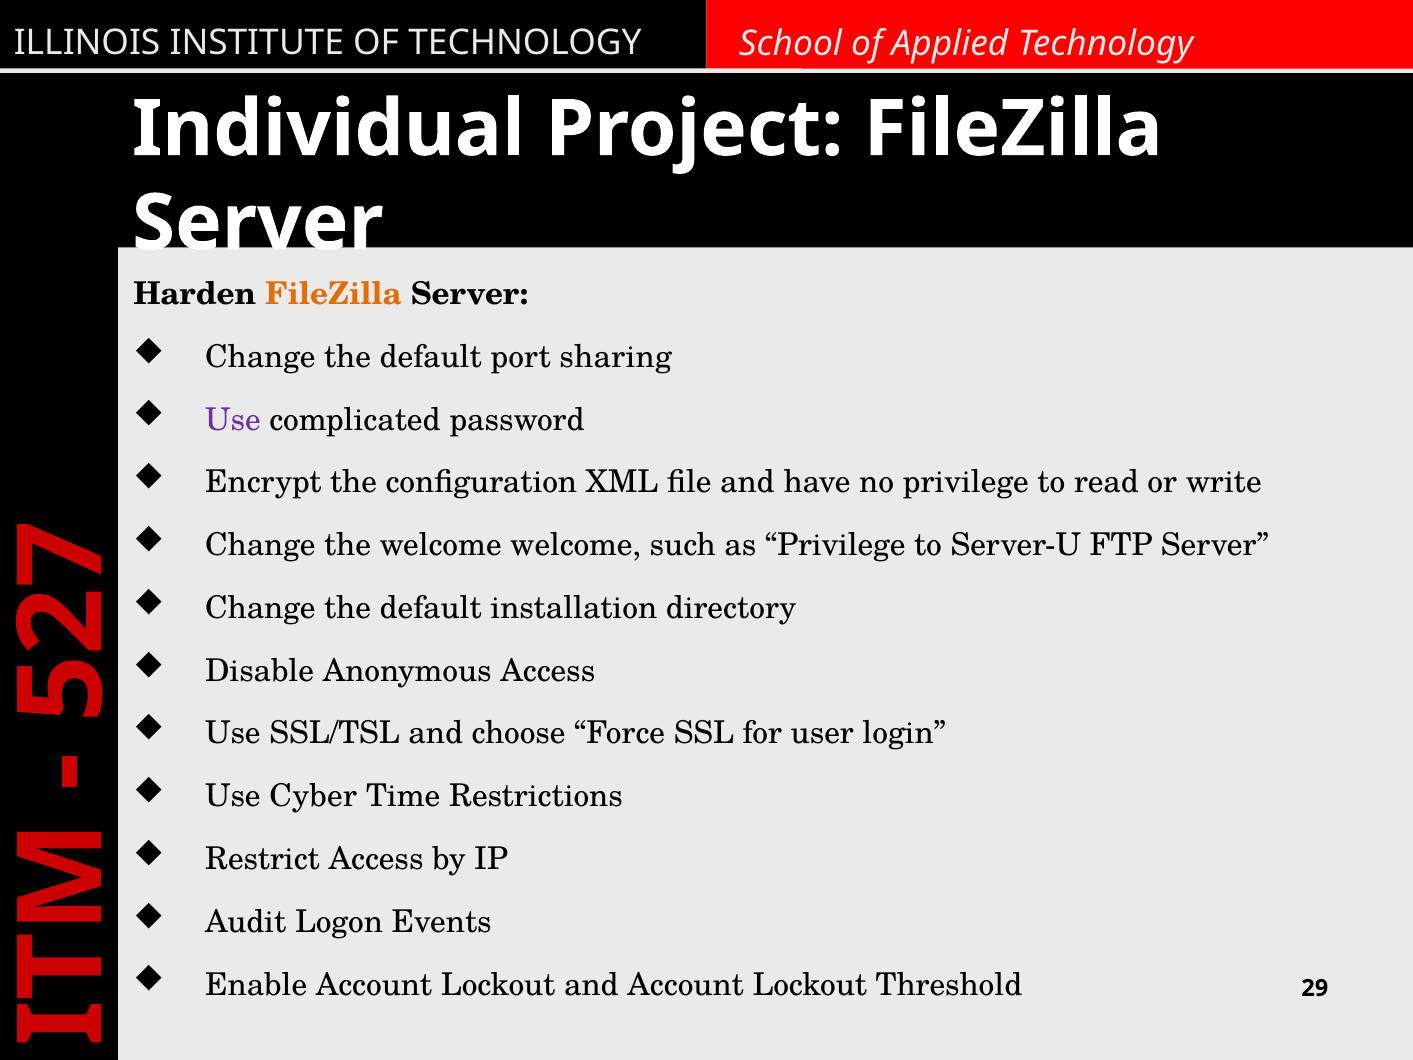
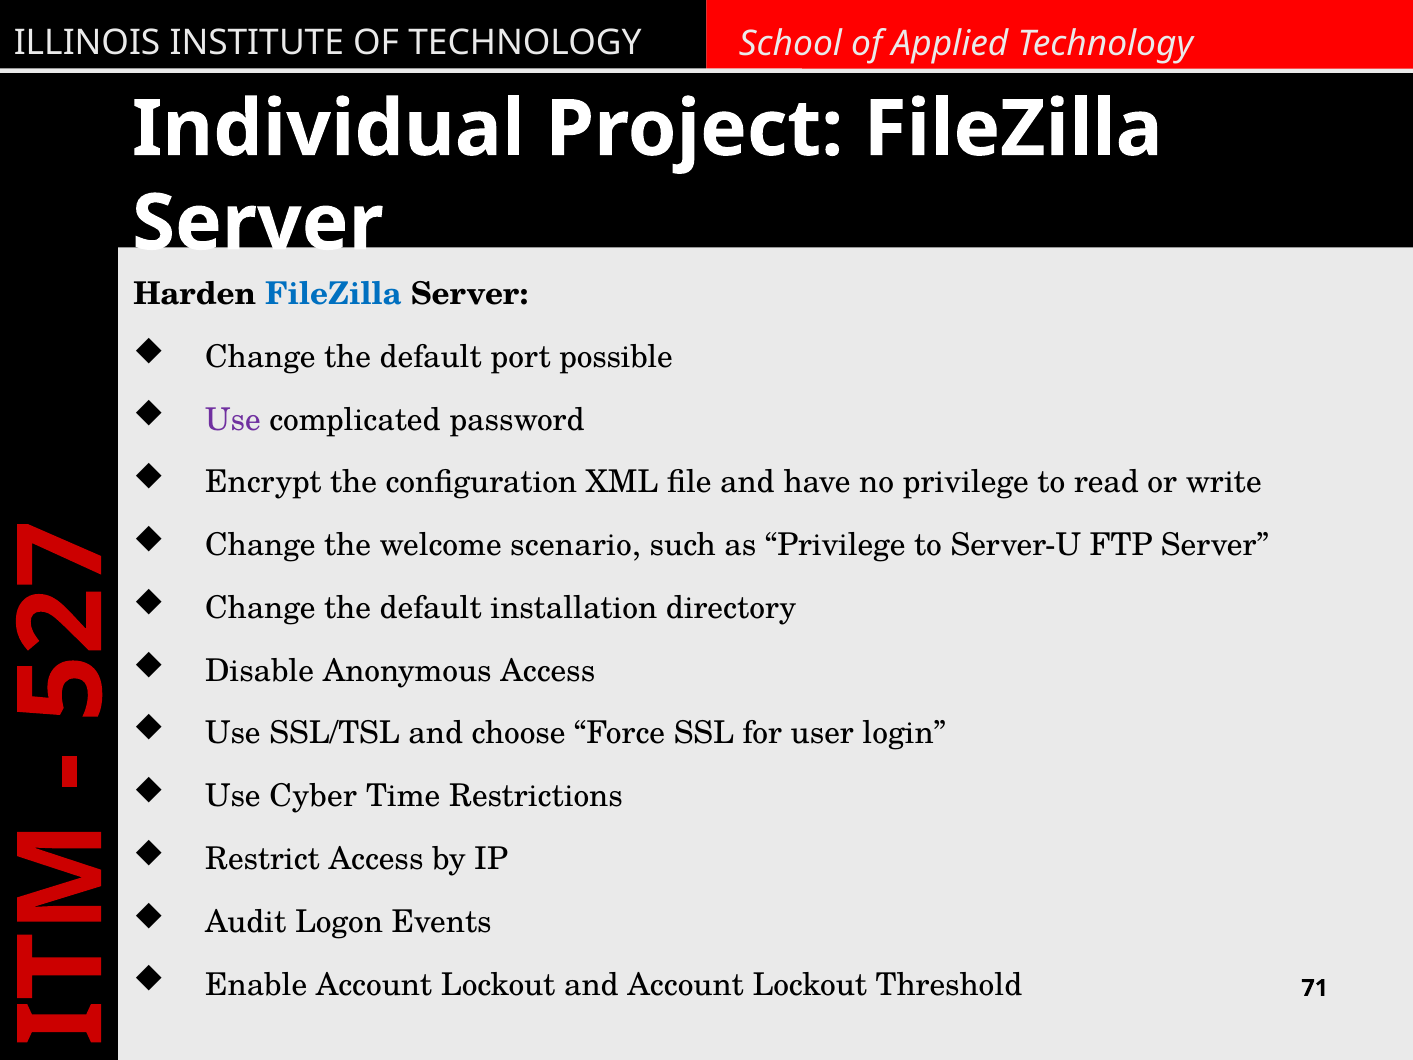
FileZilla at (333, 294) colour: orange -> blue
sharing: sharing -> possible
welcome welcome: welcome -> scenario
29: 29 -> 71
